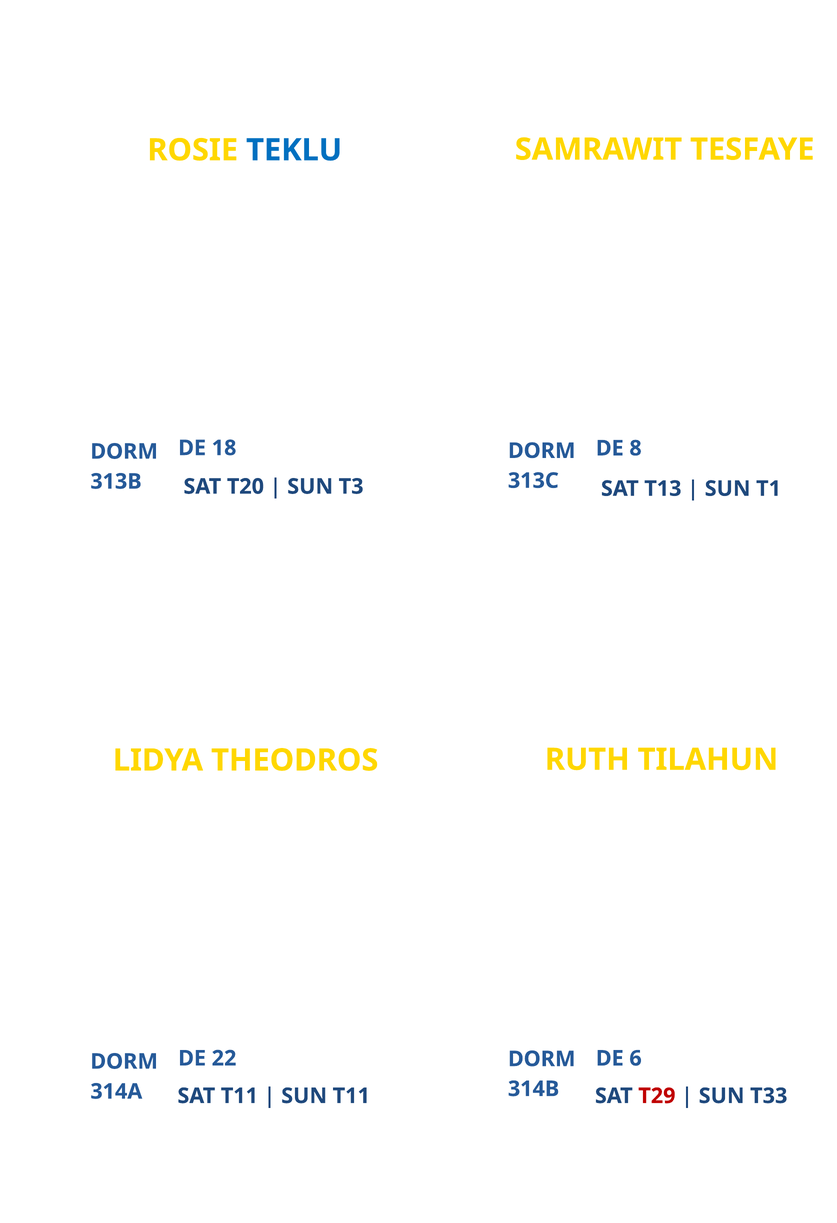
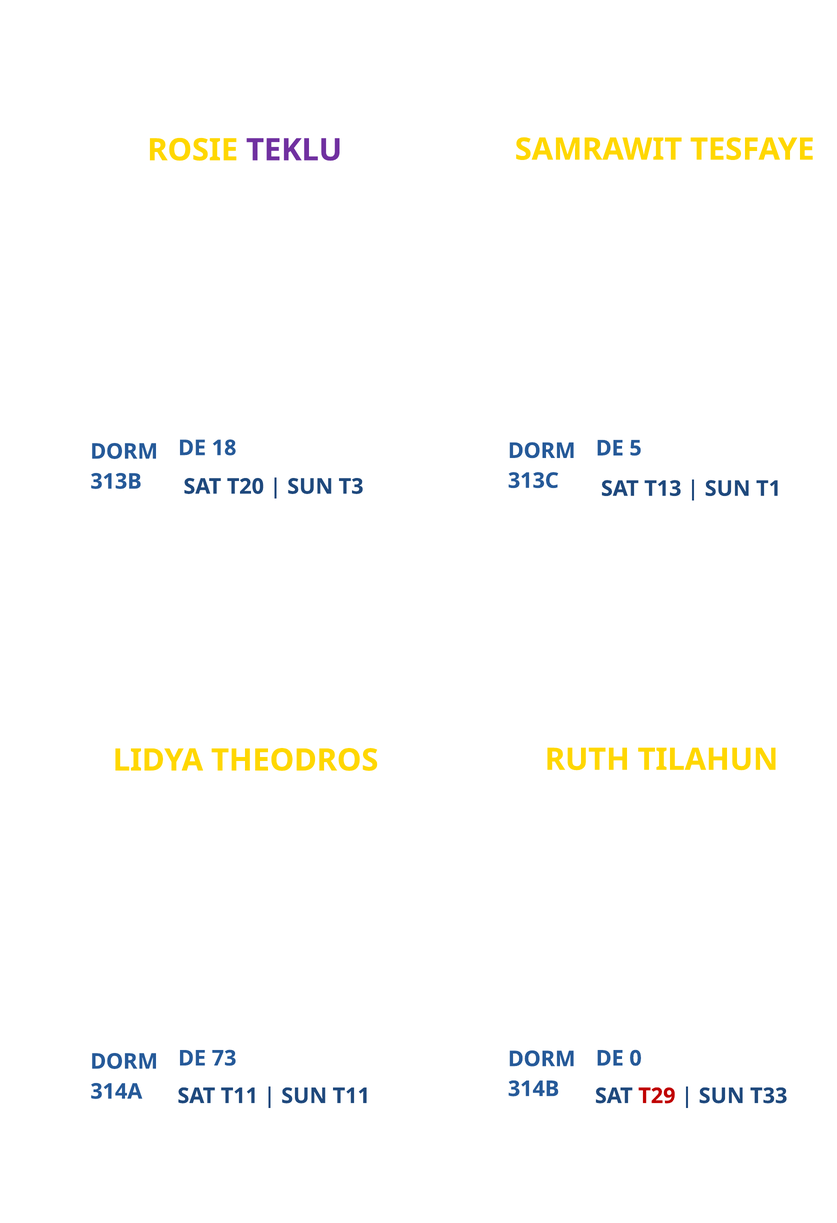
TEKLU colour: blue -> purple
8: 8 -> 5
22: 22 -> 73
6: 6 -> 0
